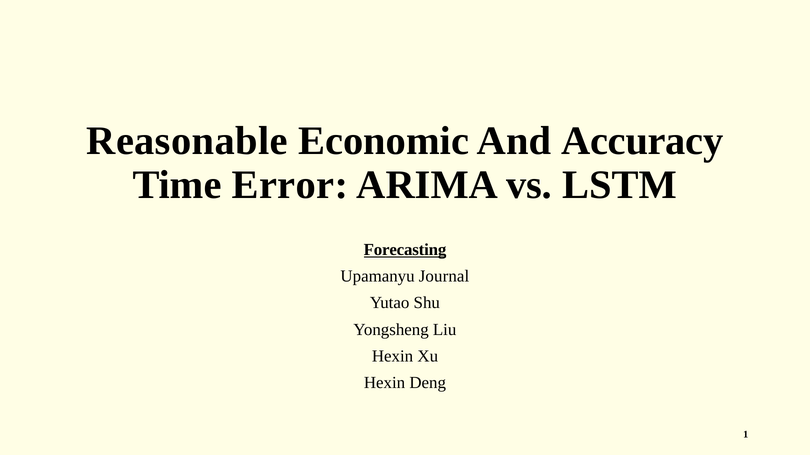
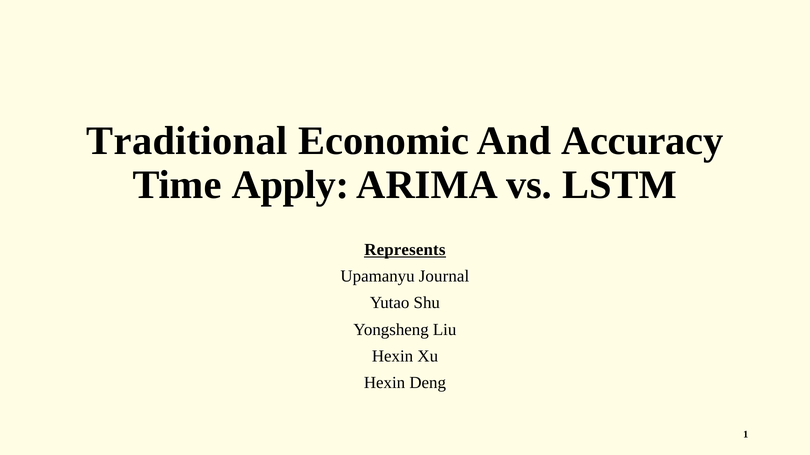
Reasonable: Reasonable -> Traditional
Error: Error -> Apply
Forecasting: Forecasting -> Represents
